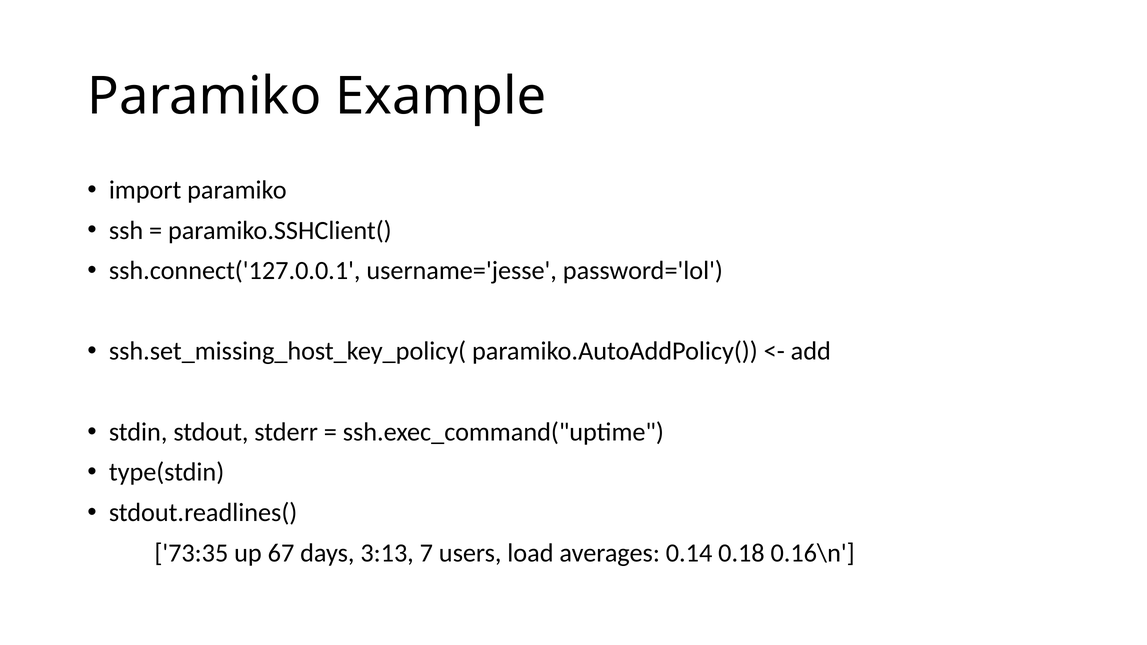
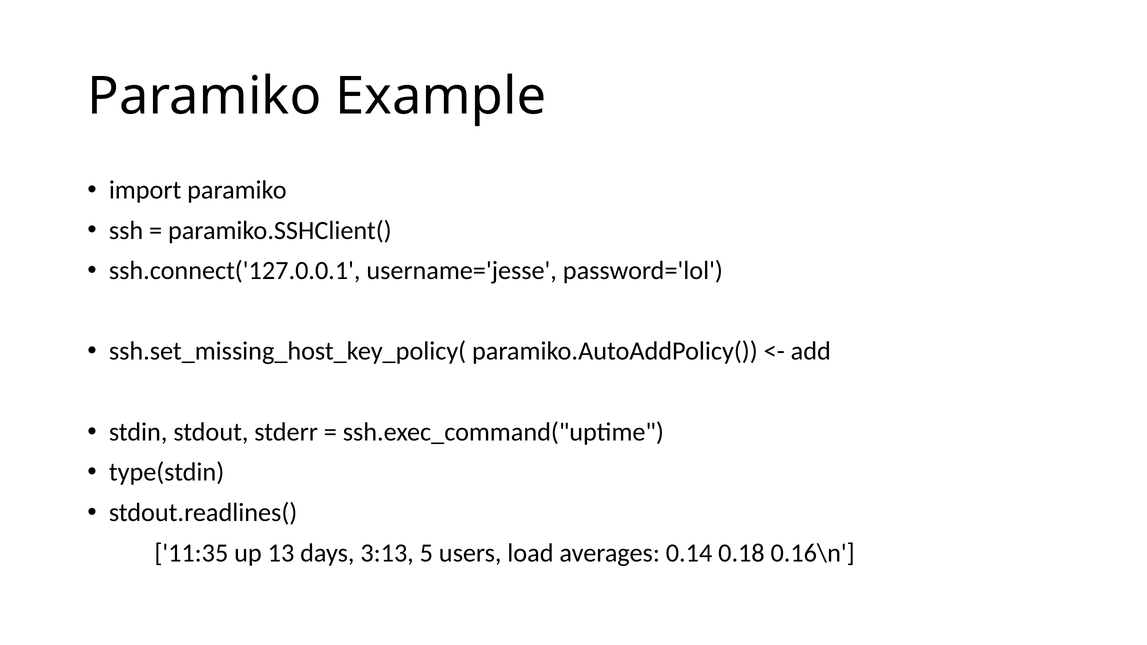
73:35: 73:35 -> 11:35
67: 67 -> 13
7: 7 -> 5
